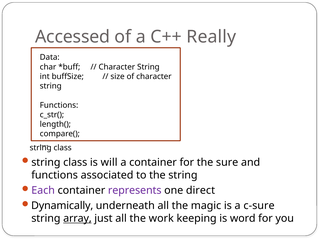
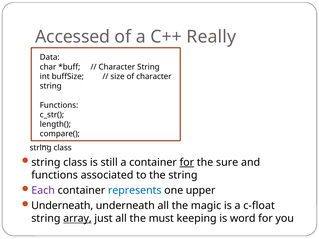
will: will -> still
for at (187, 162) underline: none -> present
represents colour: purple -> blue
direct: direct -> upper
Dynamically at (62, 206): Dynamically -> Underneath
c-sure: c-sure -> c-float
work: work -> must
